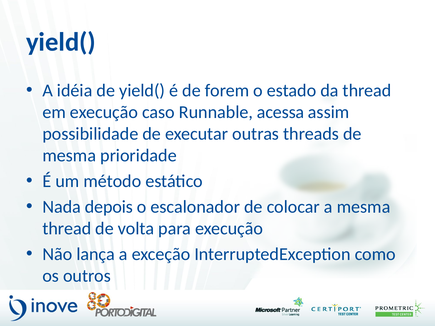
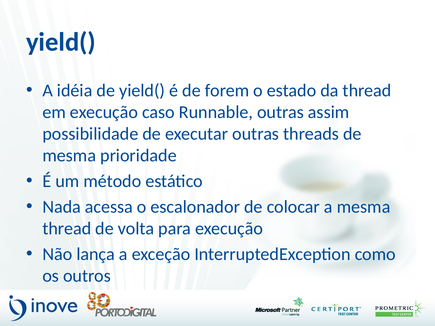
Runnable acessa: acessa -> outras
depois: depois -> acessa
